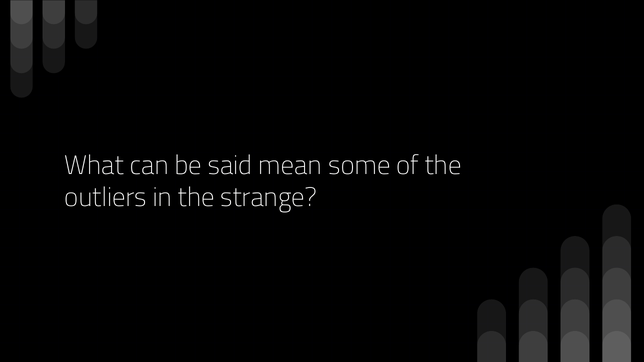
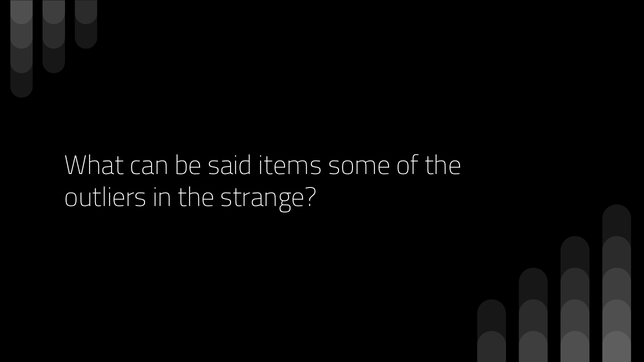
mean: mean -> items
